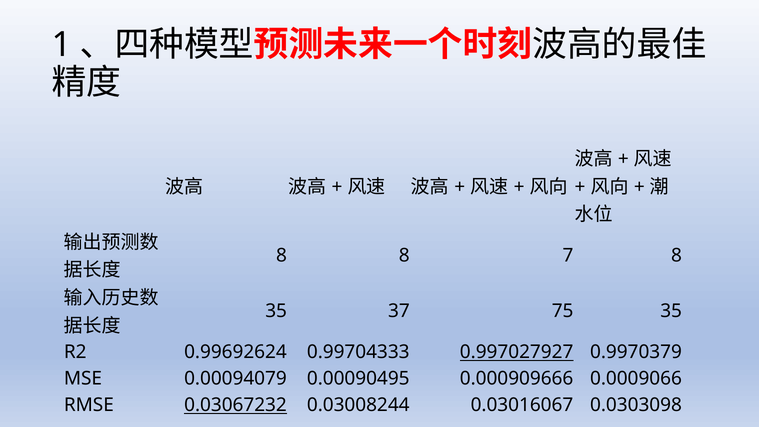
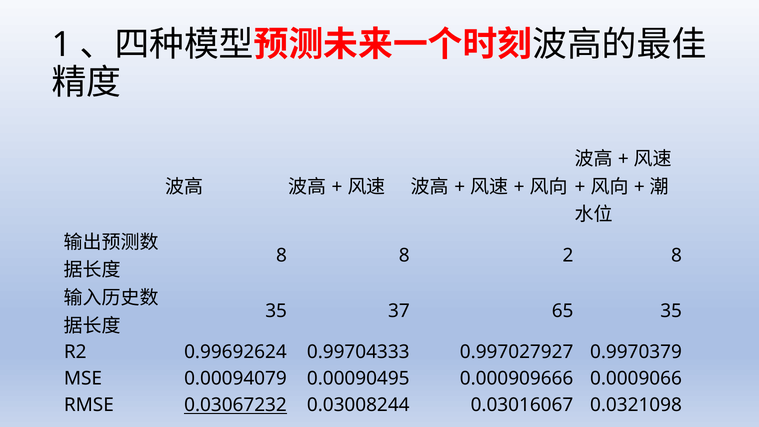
7: 7 -> 2
75: 75 -> 65
0.997027927 underline: present -> none
0.0303098: 0.0303098 -> 0.0321098
